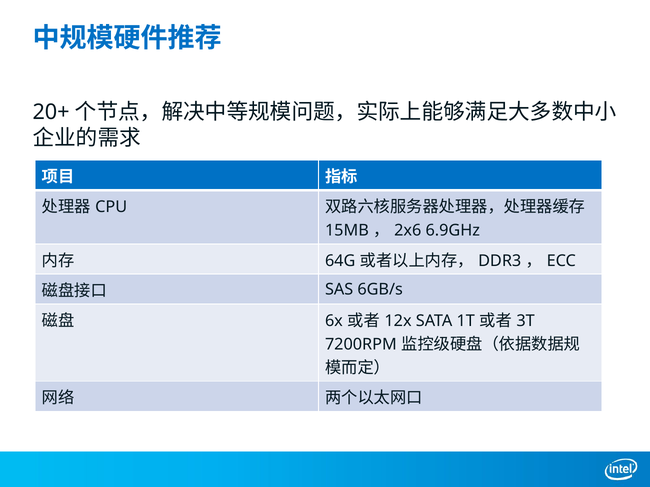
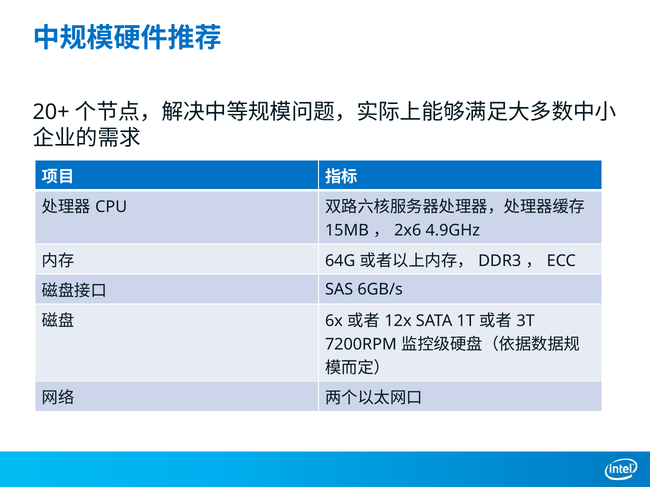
6.9GHz: 6.9GHz -> 4.9GHz
